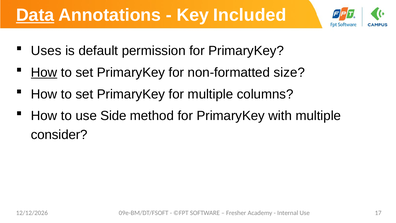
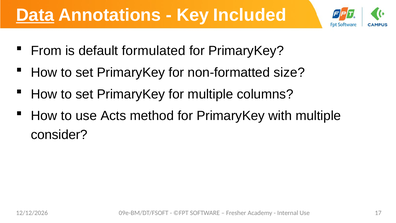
Uses: Uses -> From
permission: permission -> formulated
How at (44, 72) underline: present -> none
Side: Side -> Acts
